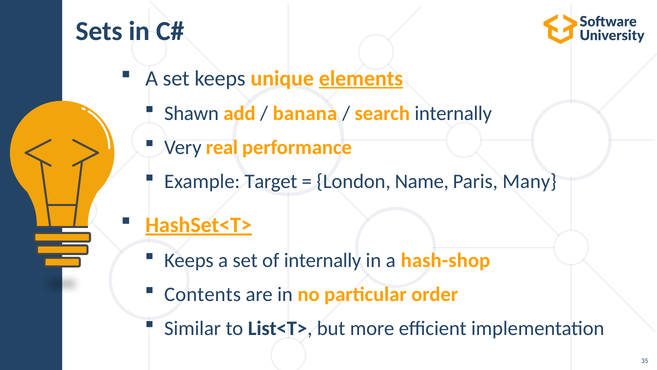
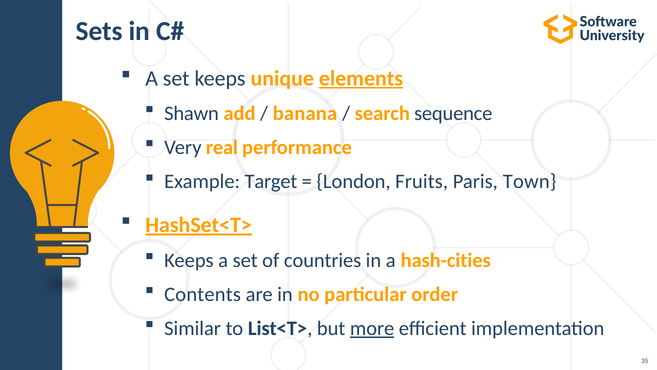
search internally: internally -> sequence
Name: Name -> Fruits
Many: Many -> Town
of internally: internally -> countries
hash-shop: hash-shop -> hash-cities
more underline: none -> present
